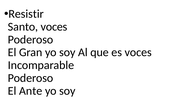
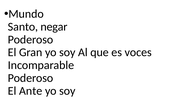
Resistir: Resistir -> Mundo
Santo voces: voces -> negar
